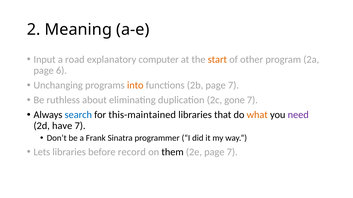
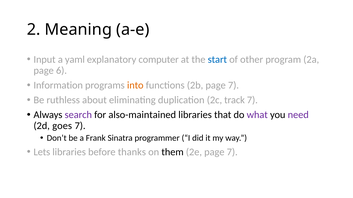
road: road -> yaml
start colour: orange -> blue
Unchanging: Unchanging -> Information
gone: gone -> track
search colour: blue -> purple
this-maintained: this-maintained -> also-maintained
what colour: orange -> purple
have: have -> goes
record: record -> thanks
